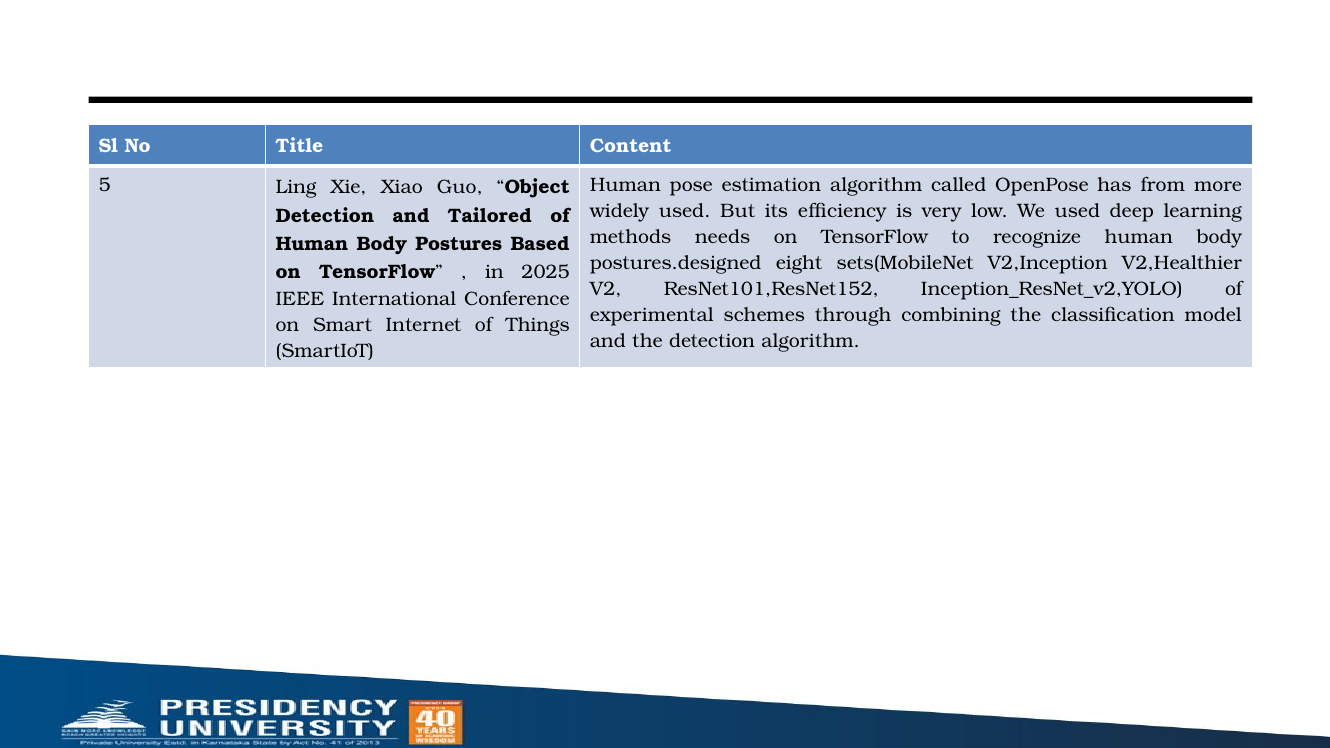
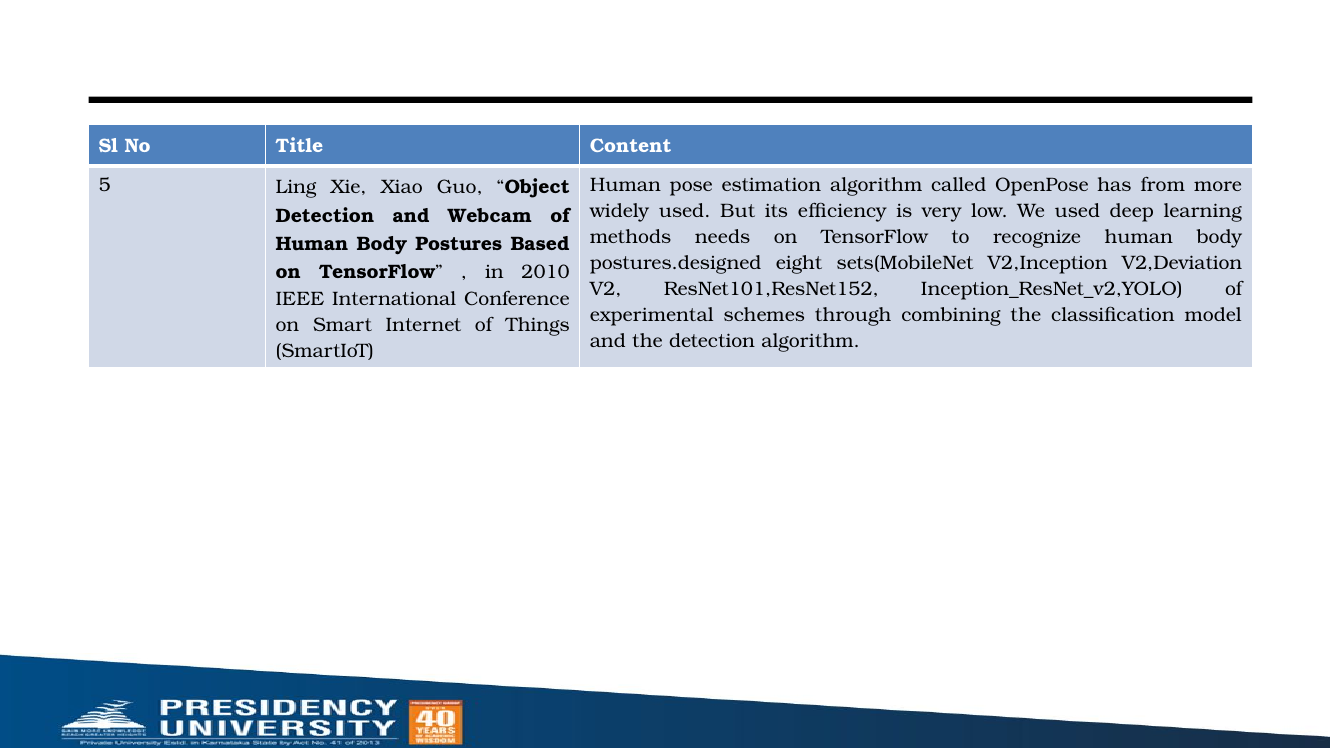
Tailored: Tailored -> Webcam
V2,Healthier: V2,Healthier -> V2,Deviation
2025: 2025 -> 2010
